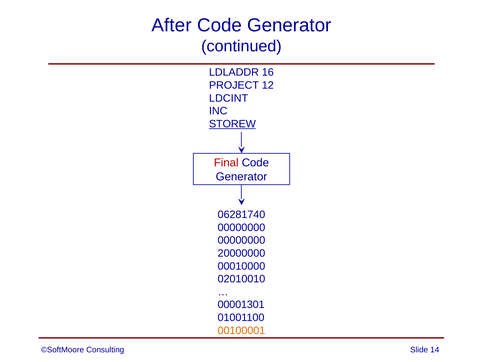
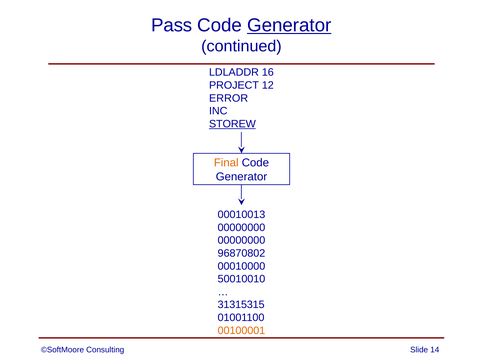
After: After -> Pass
Generator at (289, 25) underline: none -> present
LDCINT: LDCINT -> ERROR
Final colour: red -> orange
06281740: 06281740 -> 00010013
20000000: 20000000 -> 96870802
02010010: 02010010 -> 50010010
00001301: 00001301 -> 31315315
